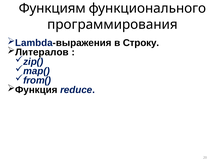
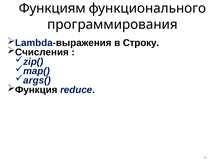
Литералов: Литералов -> Счисления
from(: from( -> args(
